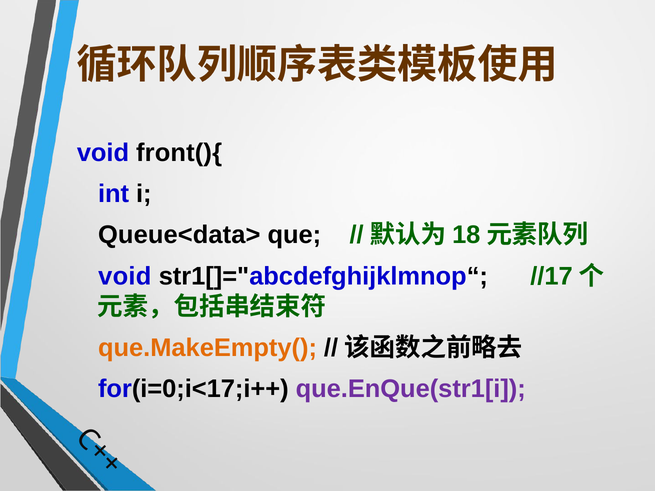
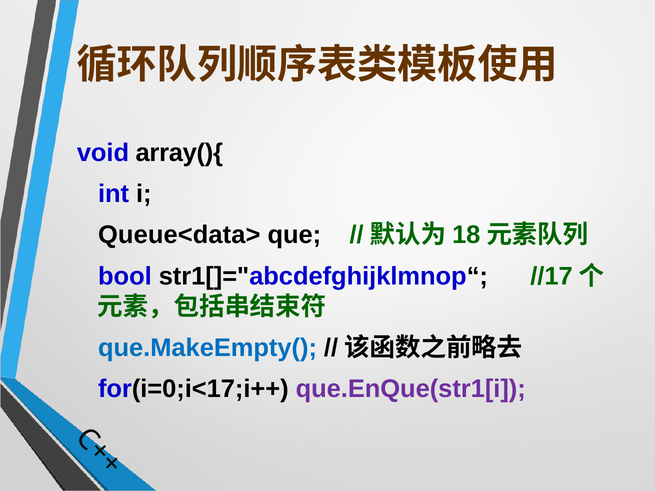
front(){: front(){ -> array(){
void at (125, 276): void -> bool
que.MakeEmpty( colour: orange -> blue
